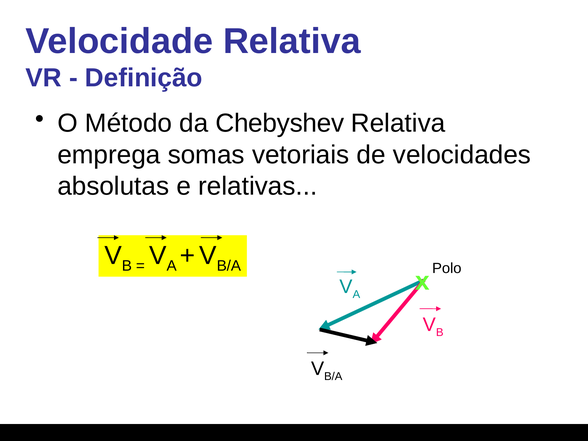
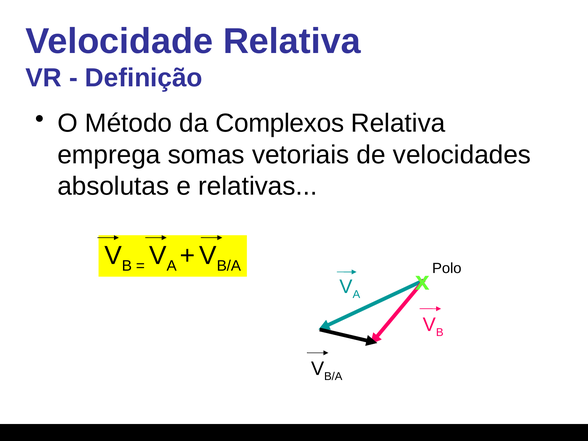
Chebyshev: Chebyshev -> Complexos
